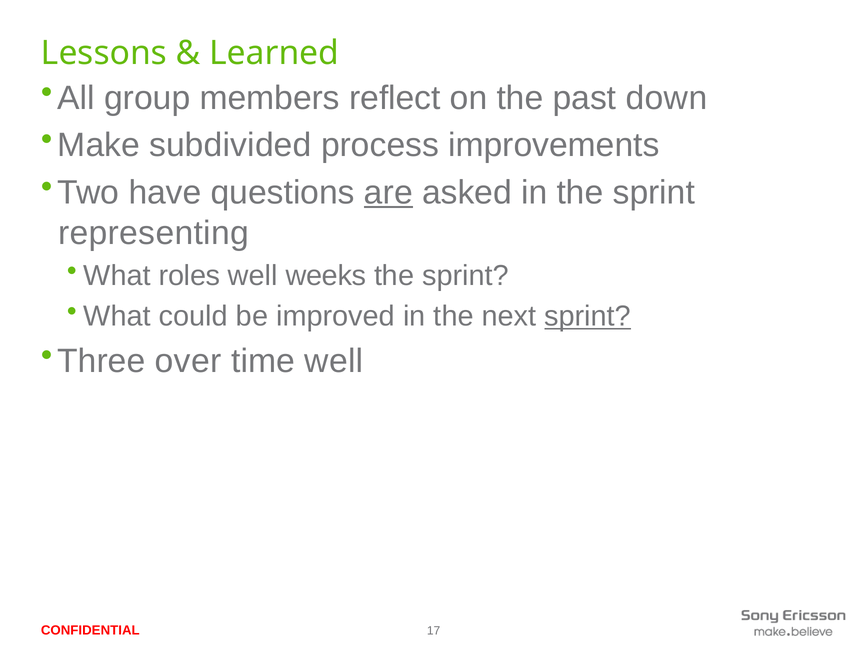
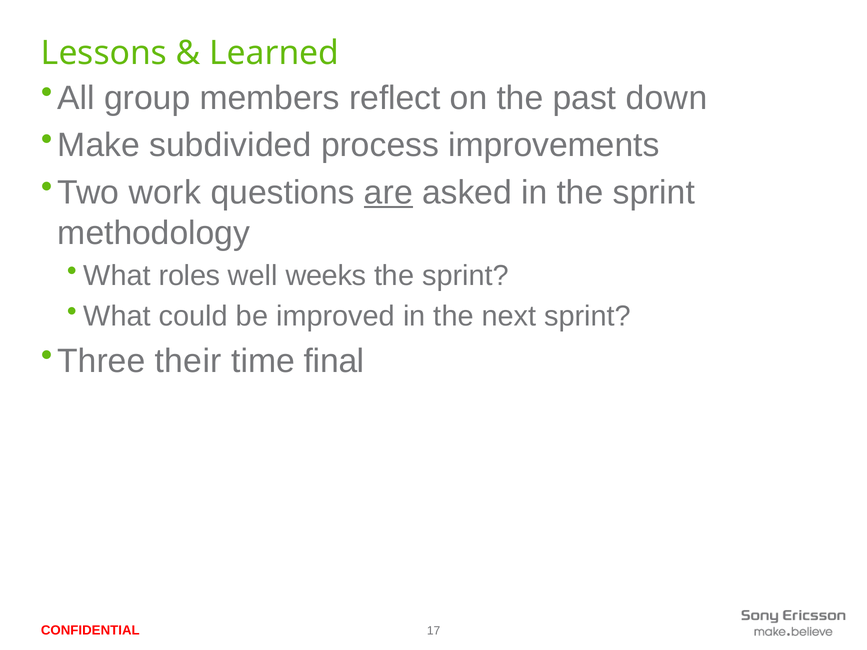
have: have -> work
representing: representing -> methodology
sprint at (588, 316) underline: present -> none
over: over -> their
time well: well -> final
